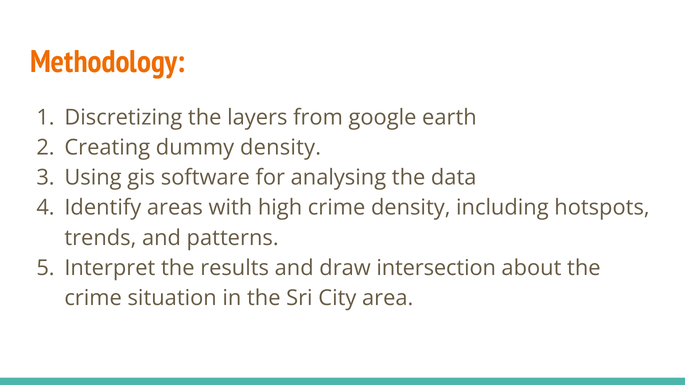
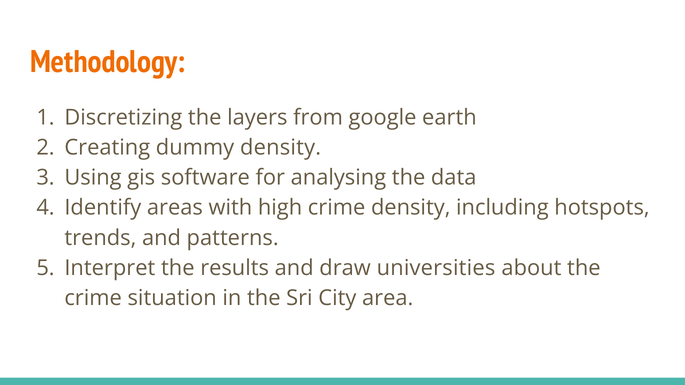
intersection: intersection -> universities
